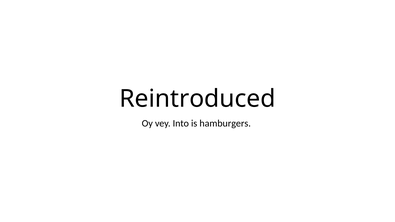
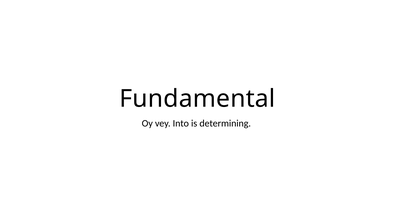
Reintroduced: Reintroduced -> Fundamental
hamburgers: hamburgers -> determining
